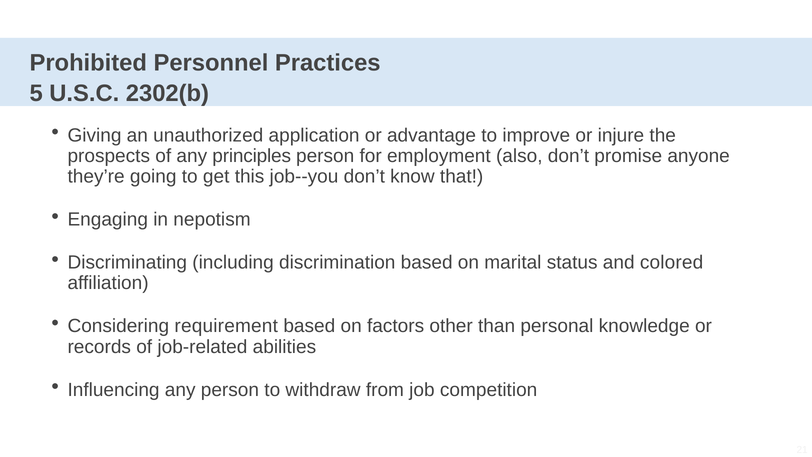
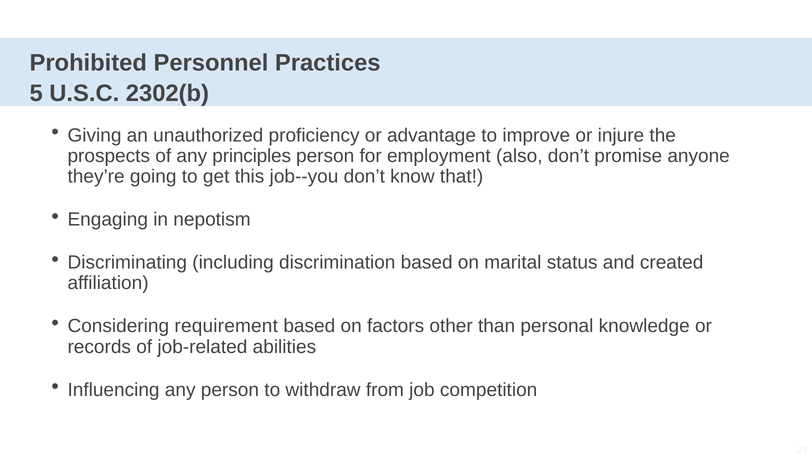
application: application -> proficiency
colored: colored -> created
